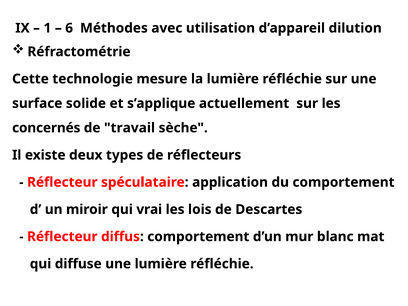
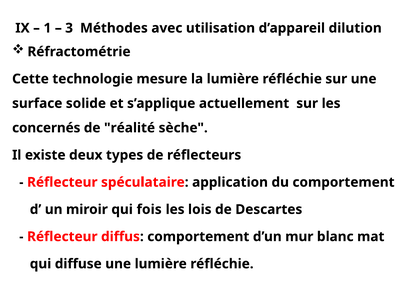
6: 6 -> 3
travail: travail -> réalité
vrai: vrai -> fois
